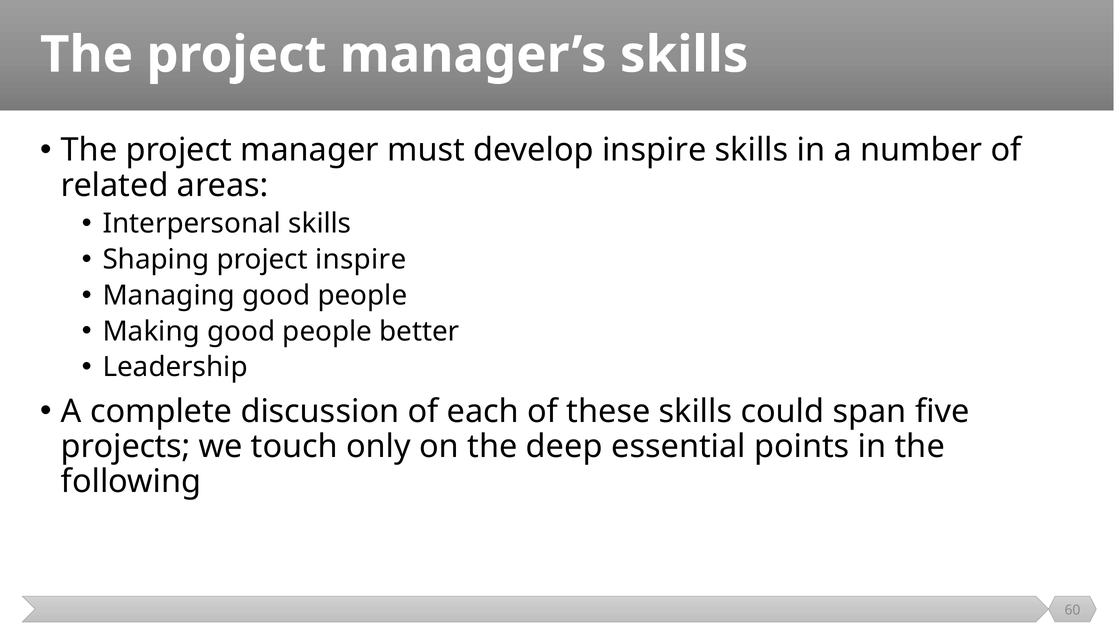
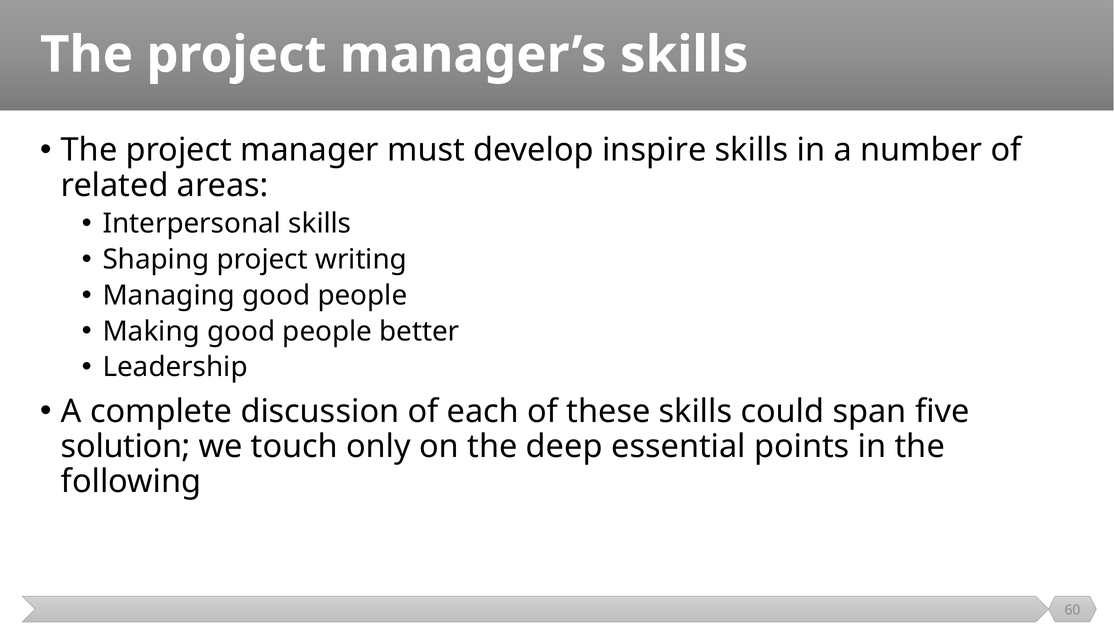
project inspire: inspire -> writing
projects: projects -> solution
